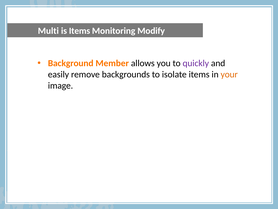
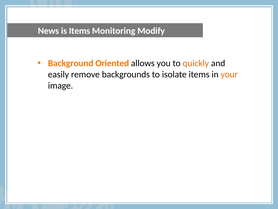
Multi: Multi -> News
Member: Member -> Oriented
quickly colour: purple -> orange
